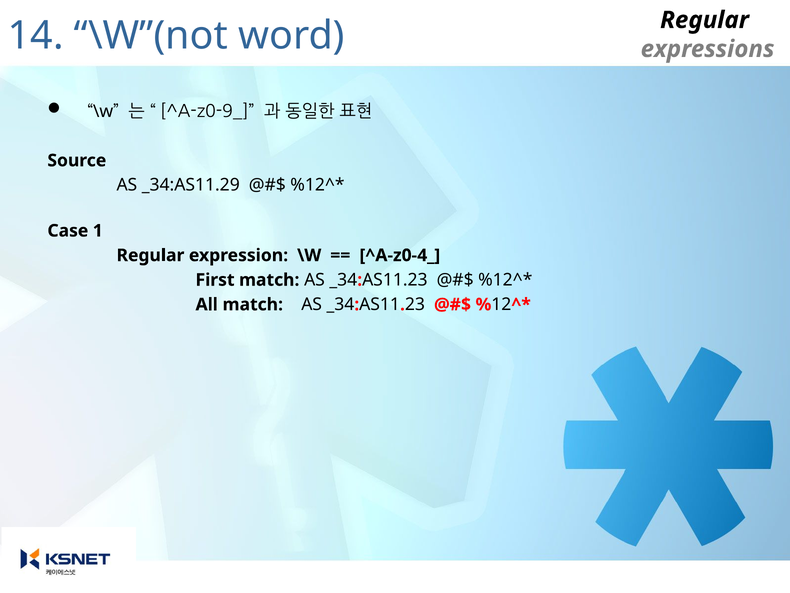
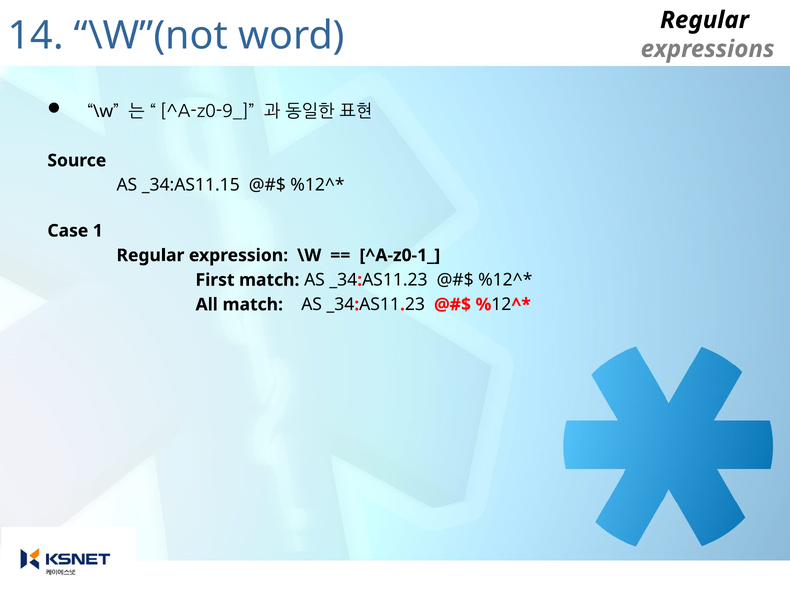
_34:AS11.29: _34:AS11.29 -> _34:AS11.15
^A-z0-4_: ^A-z0-4_ -> ^A-z0-1_
